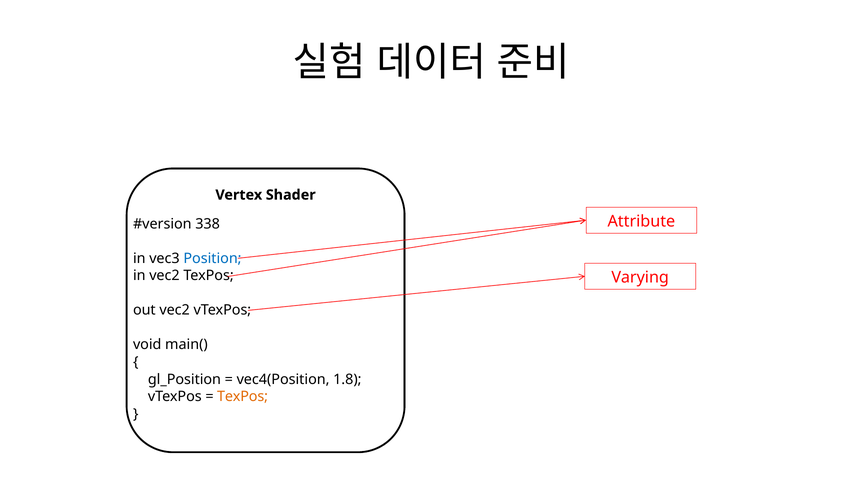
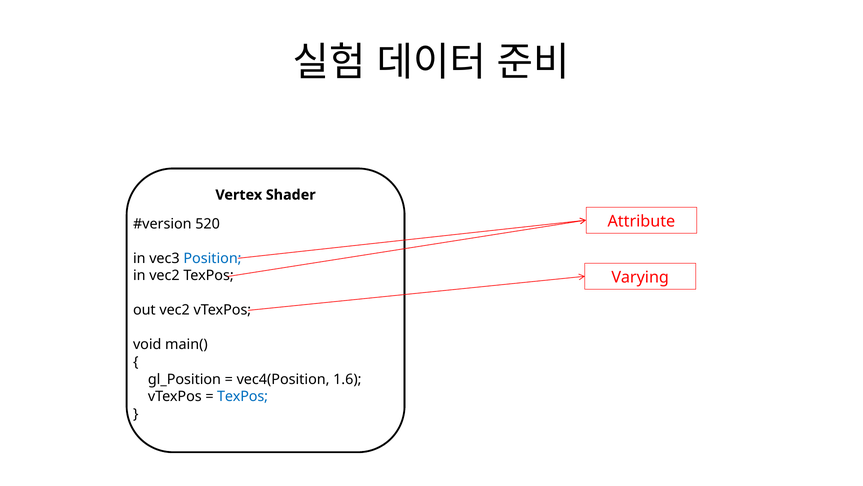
338: 338 -> 520
1.8: 1.8 -> 1.6
TexPos at (243, 396) colour: orange -> blue
